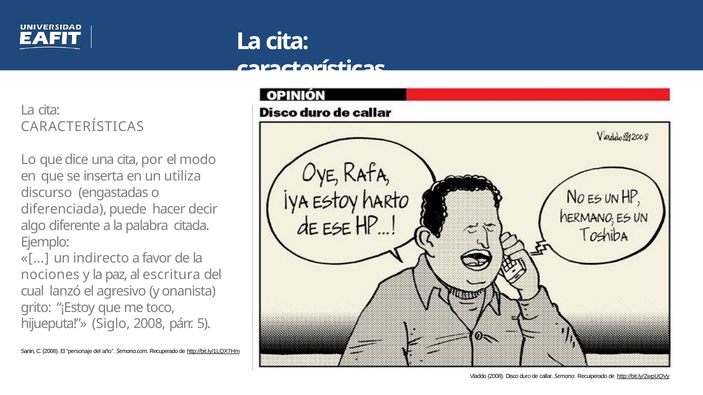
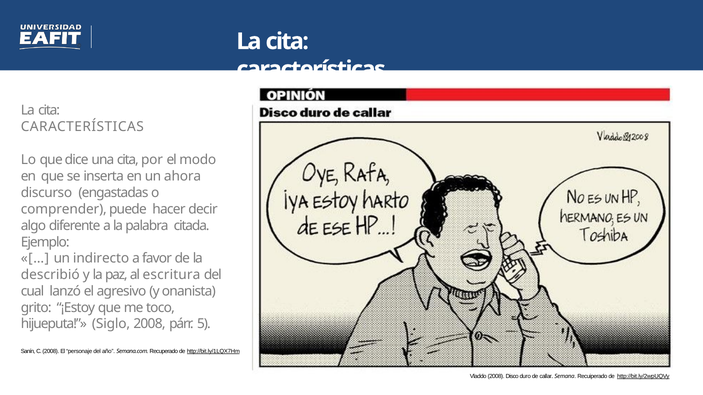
utiliza: utiliza -> ahora
diferenciada: diferenciada -> comprender
nociones: nociones -> describió
